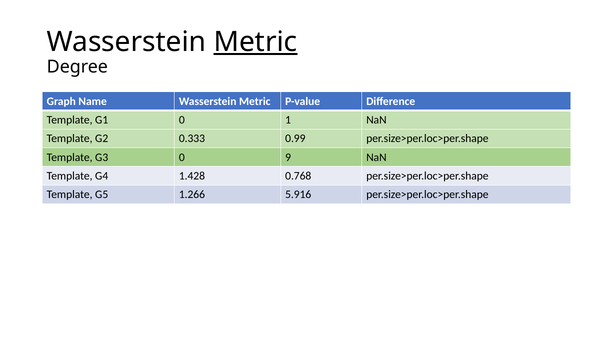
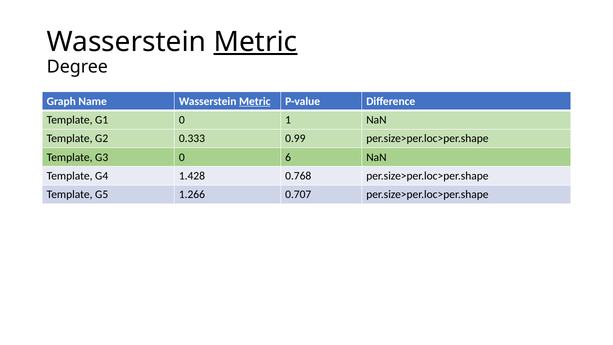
Metric at (255, 101) underline: none -> present
9: 9 -> 6
5.916: 5.916 -> 0.707
